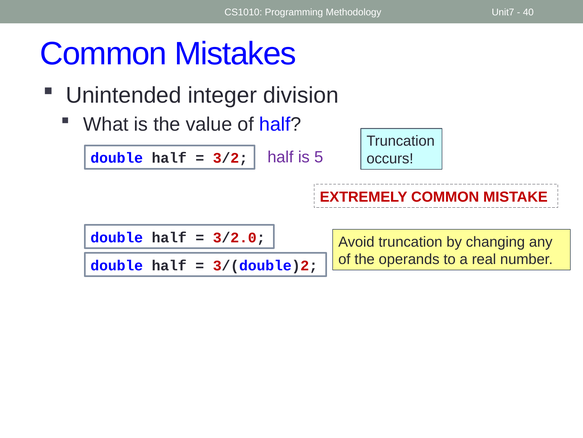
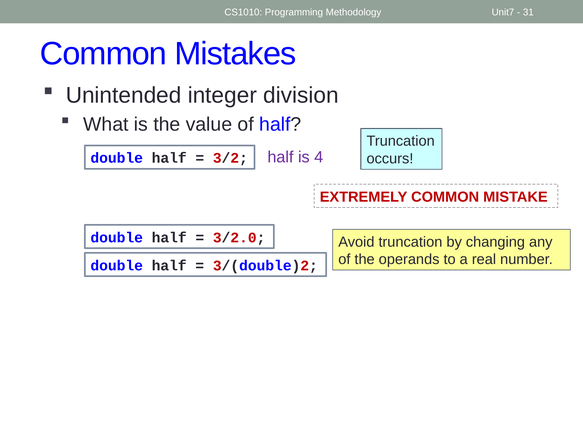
40: 40 -> 31
5: 5 -> 4
